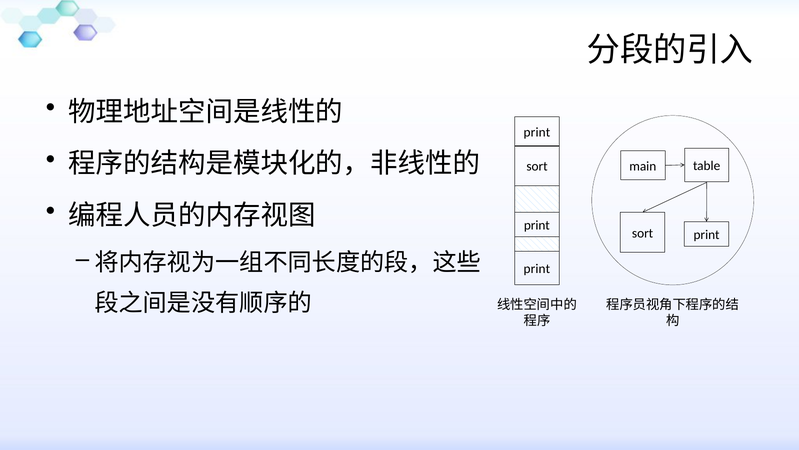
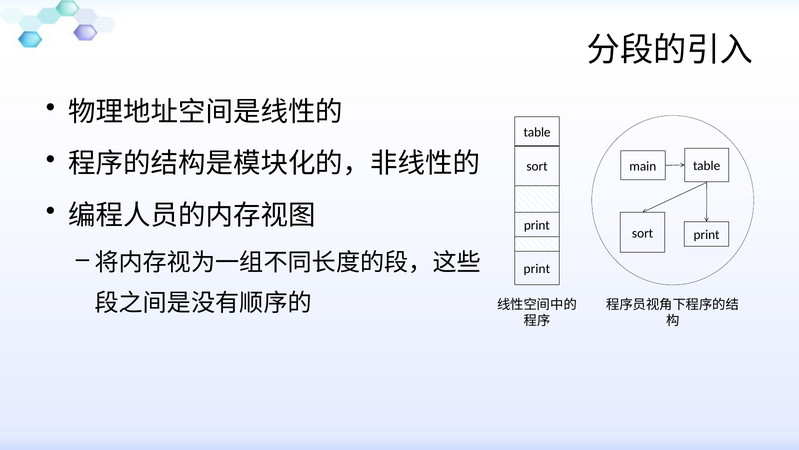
print at (537, 132): print -> table
